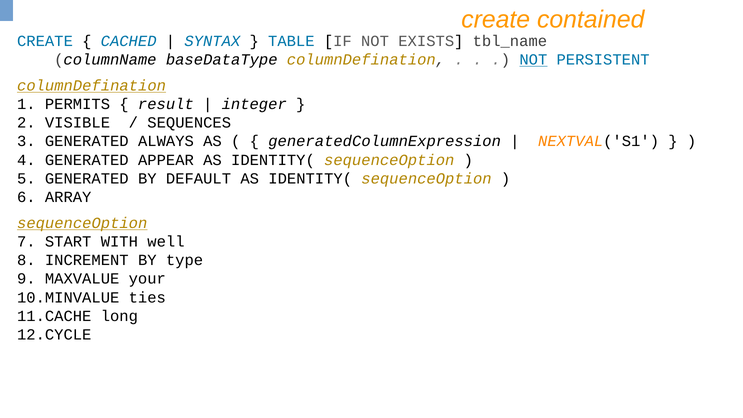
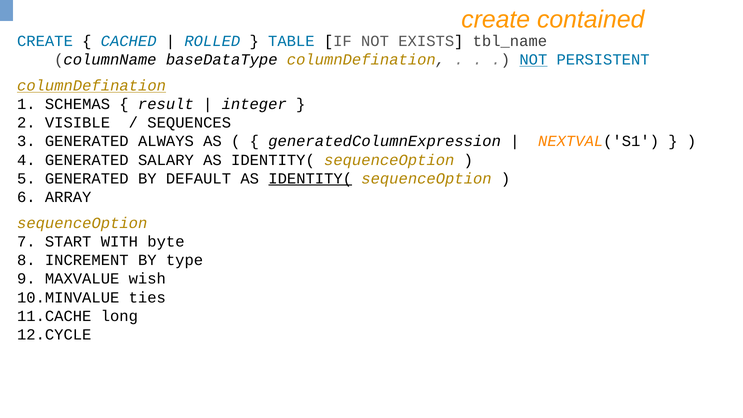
SYNTAX: SYNTAX -> ROLLED
PERMITS: PERMITS -> SCHEMAS
APPEAR: APPEAR -> SALARY
IDENTITY( at (310, 178) underline: none -> present
sequenceOption at (82, 223) underline: present -> none
well: well -> byte
your: your -> wish
